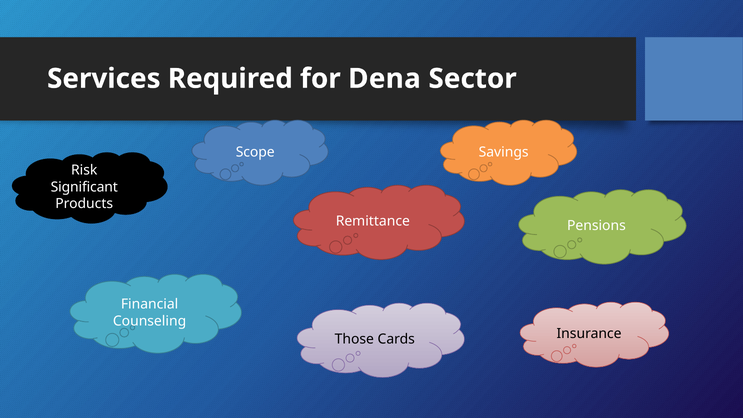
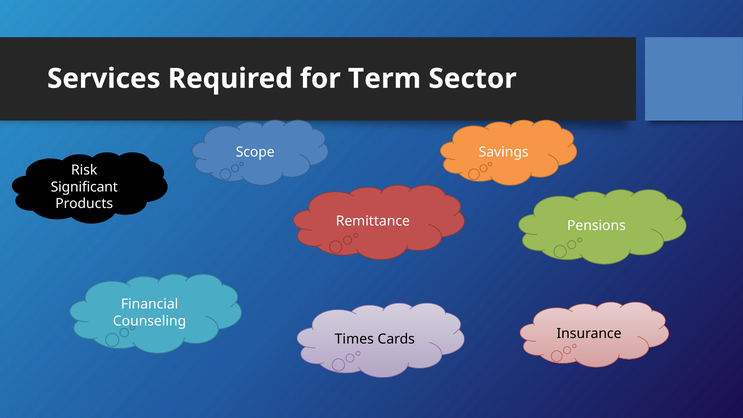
Dena: Dena -> Term
Those: Those -> Times
